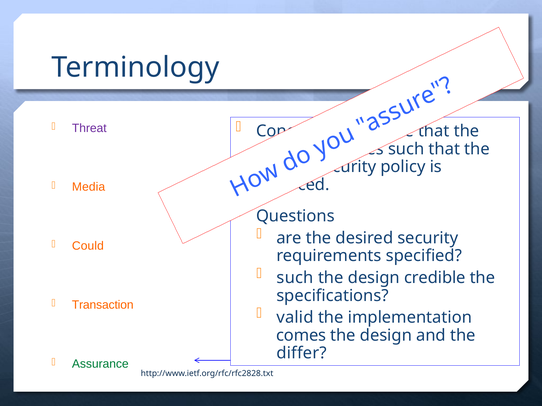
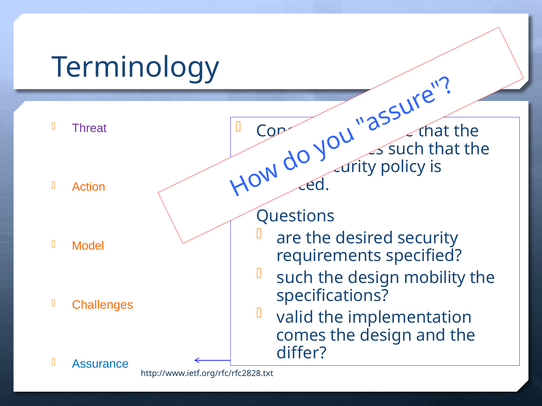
Media: Media -> Action
Could: Could -> Model
credible: credible -> mobility
Transaction: Transaction -> Challenges
Assurance colour: green -> blue
